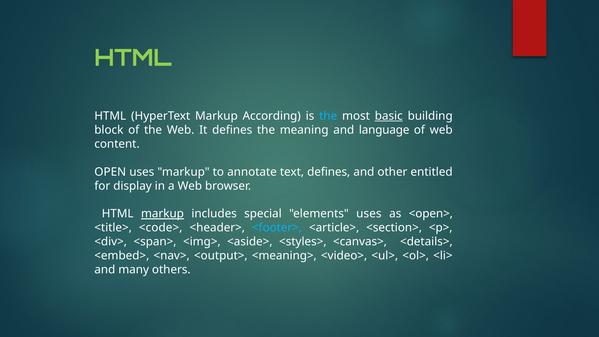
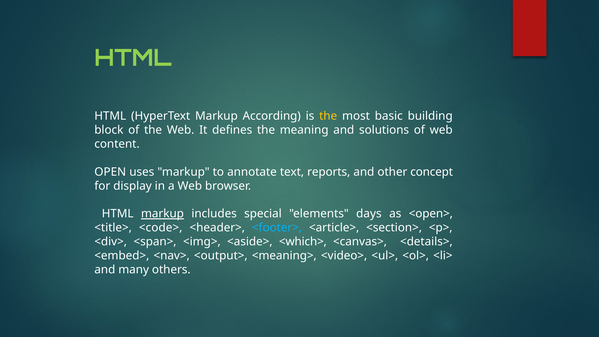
the at (328, 116) colour: light blue -> yellow
basic underline: present -> none
language: language -> solutions
text defines: defines -> reports
entitled: entitled -> concept
elements uses: uses -> days
<styles>: <styles> -> <which>
